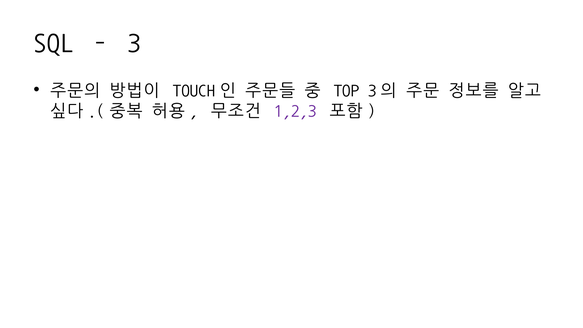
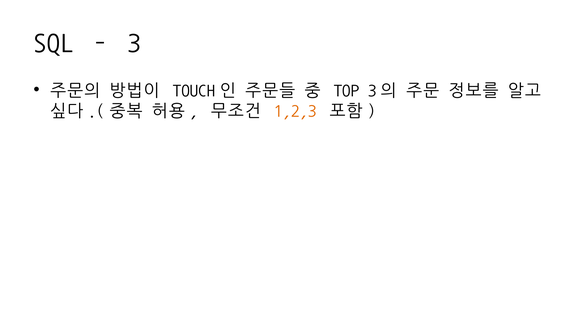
1,2,3 colour: purple -> orange
